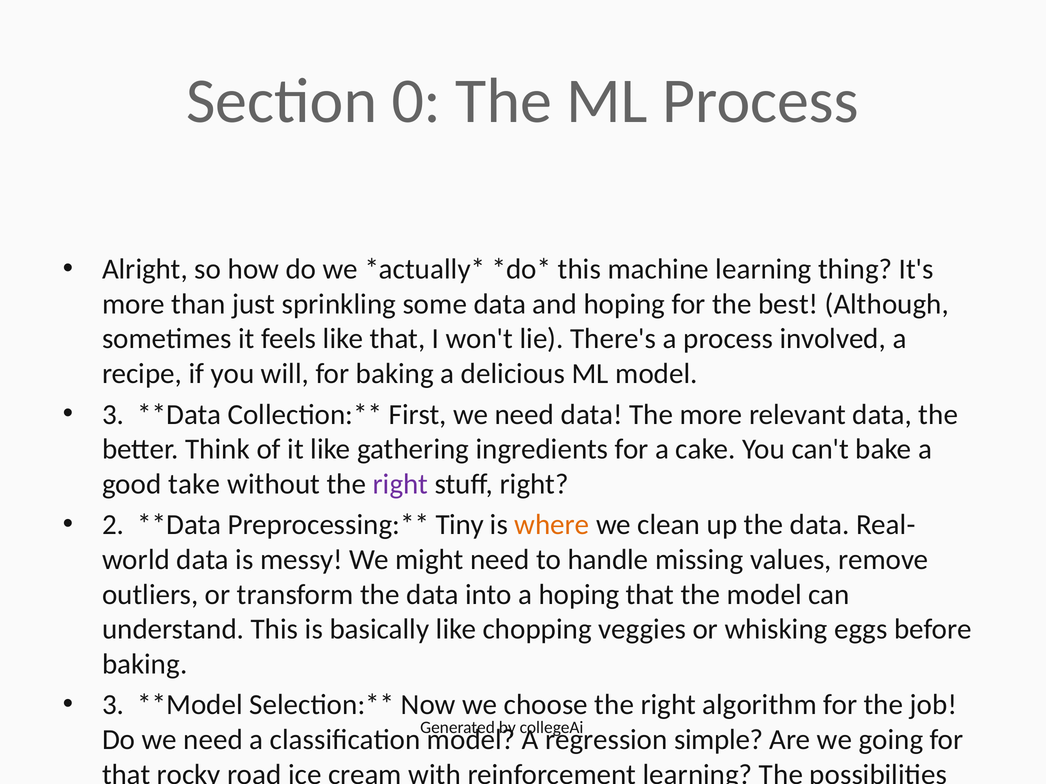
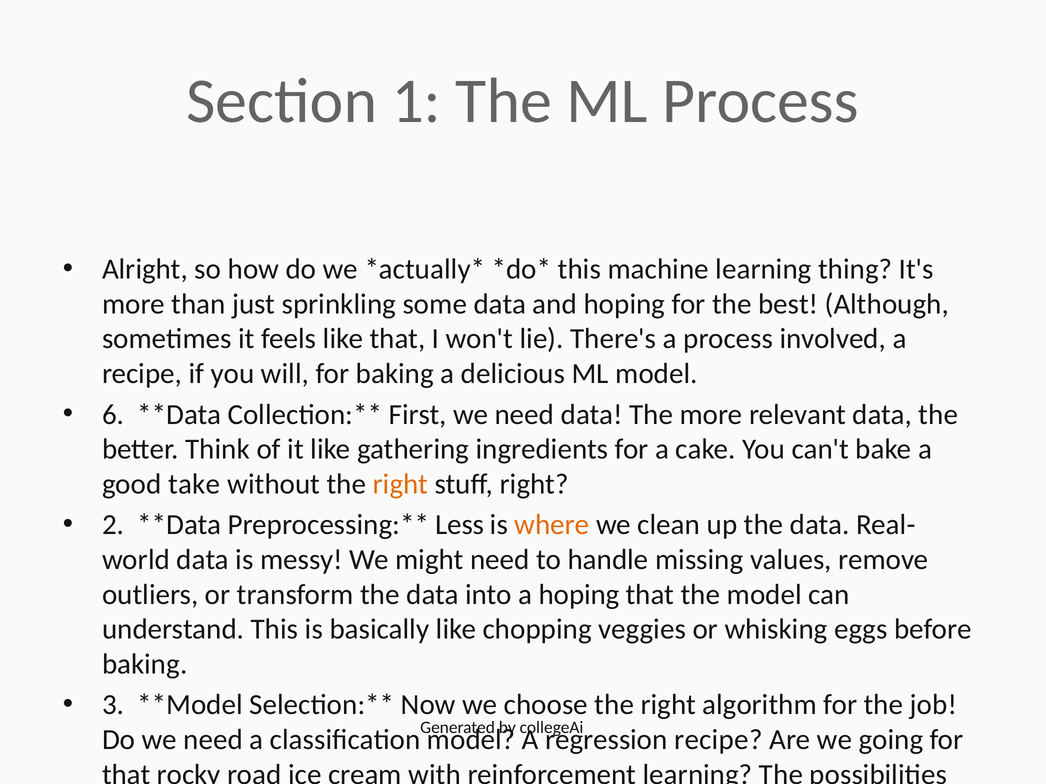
Section 0: 0 -> 1
3 at (113, 415): 3 -> 6
right at (401, 484) colour: purple -> orange
Tiny: Tiny -> Less
regression simple: simple -> recipe
